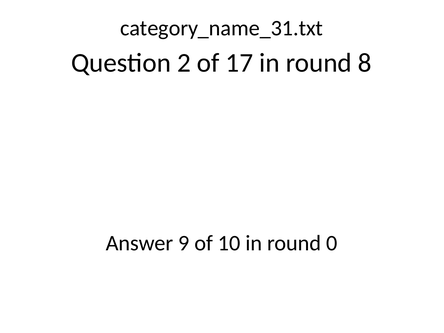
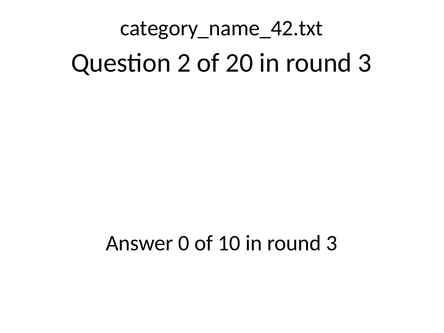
category_name_31.txt: category_name_31.txt -> category_name_42.txt
17: 17 -> 20
8 at (365, 63): 8 -> 3
9: 9 -> 0
10 in round 0: 0 -> 3
